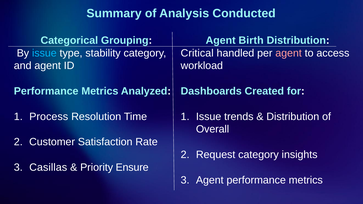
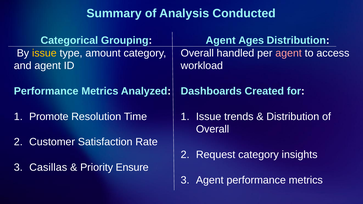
Birth: Birth -> Ages
issue at (44, 53) colour: light blue -> yellow
stability: stability -> amount
Critical at (197, 53): Critical -> Overall
Process: Process -> Promote
